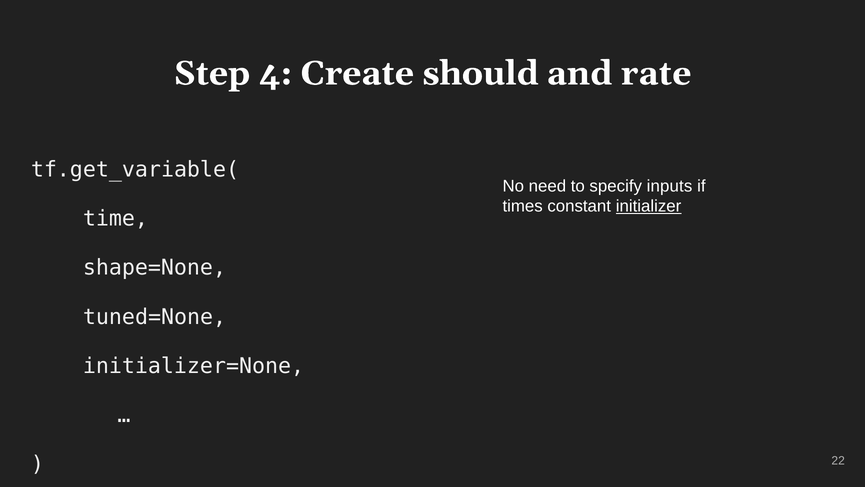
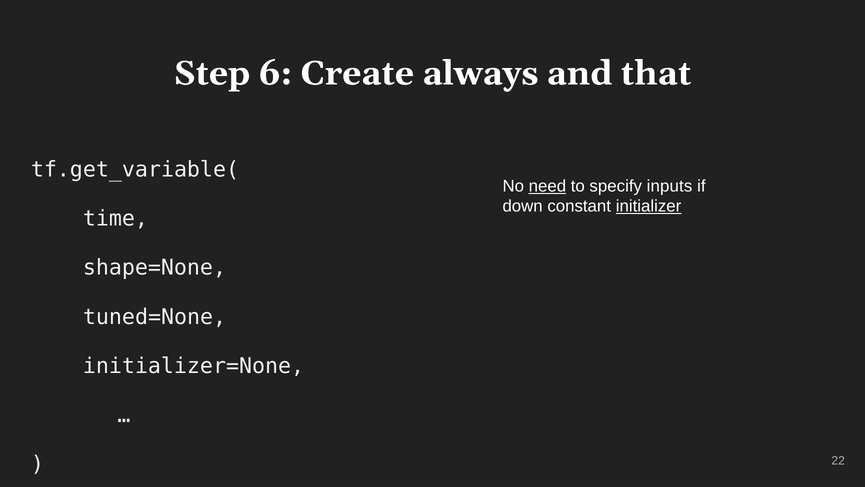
4: 4 -> 6
should: should -> always
rate: rate -> that
need underline: none -> present
times: times -> down
